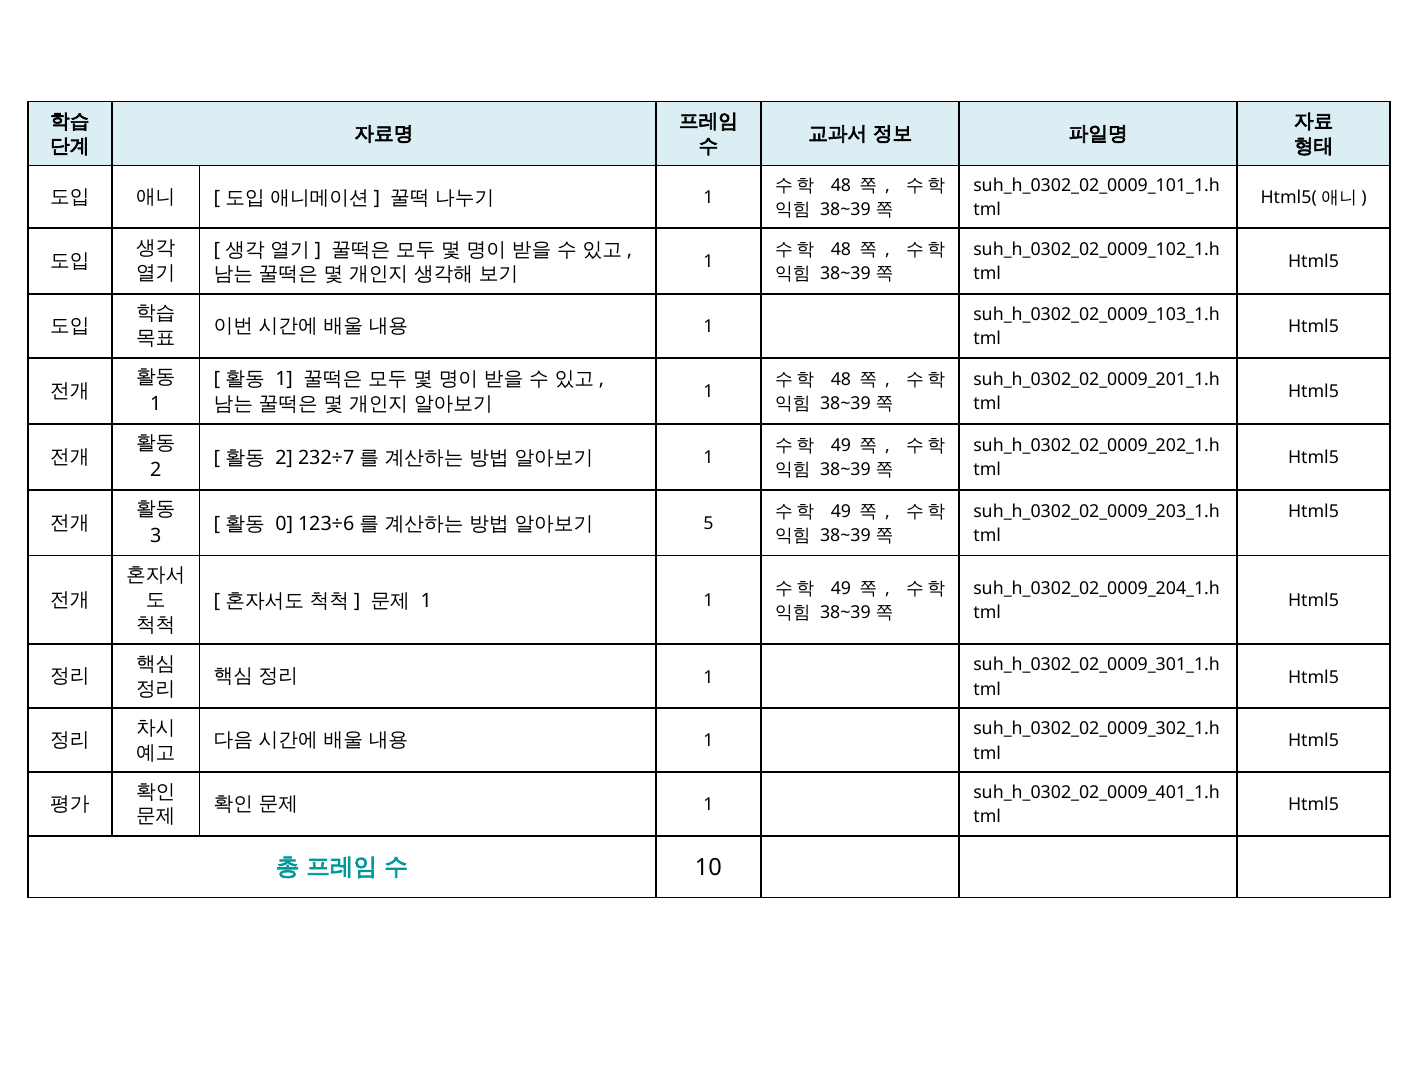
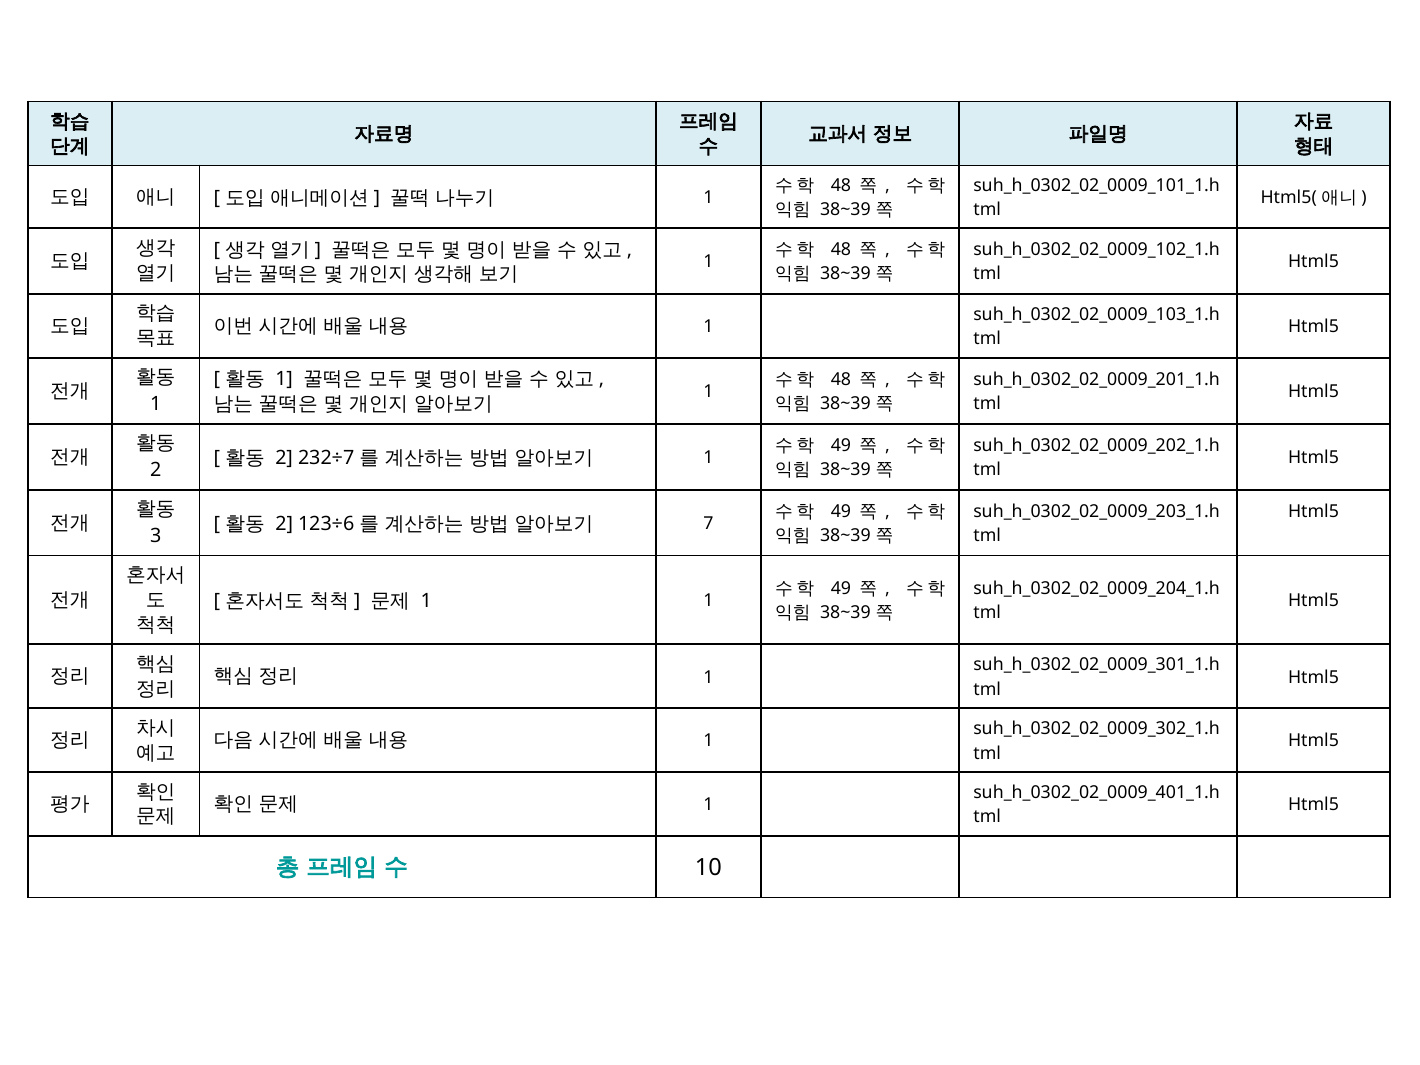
0 at (284, 524): 0 -> 2
5: 5 -> 7
